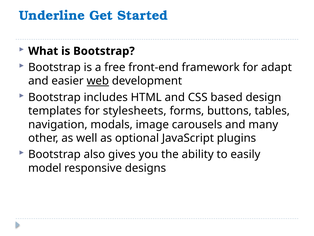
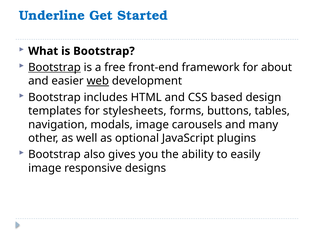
Bootstrap at (54, 67) underline: none -> present
adapt: adapt -> about
model at (45, 168): model -> image
